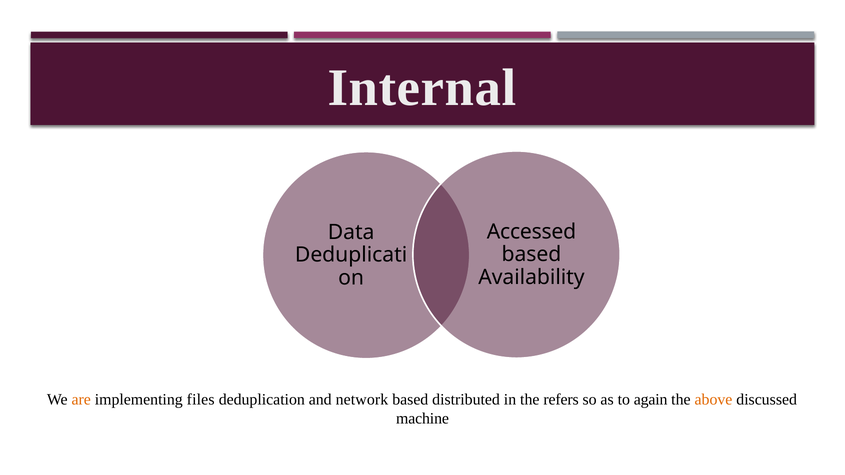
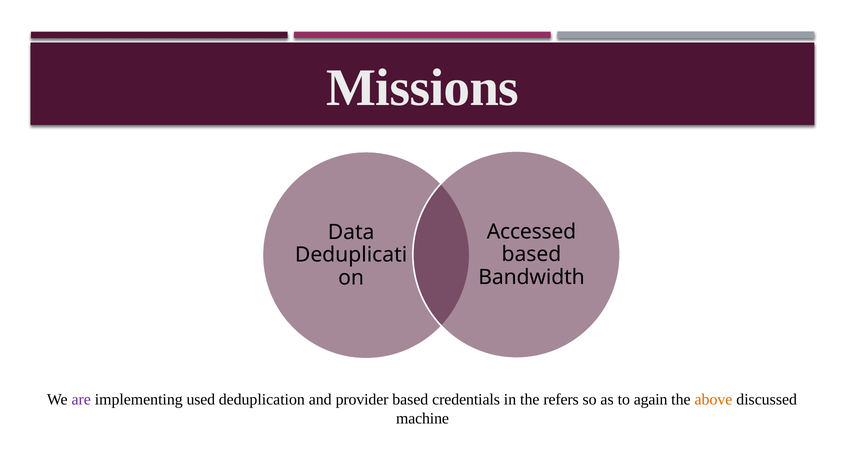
Internal: Internal -> Missions
Availability: Availability -> Bandwidth
are colour: orange -> purple
files: files -> used
network: network -> provider
distributed: distributed -> credentials
